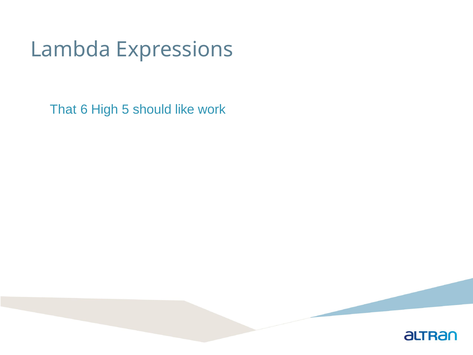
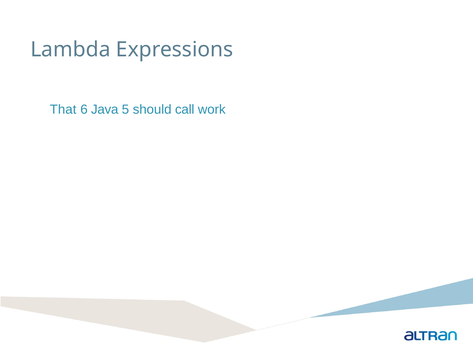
High: High -> Java
like: like -> call
